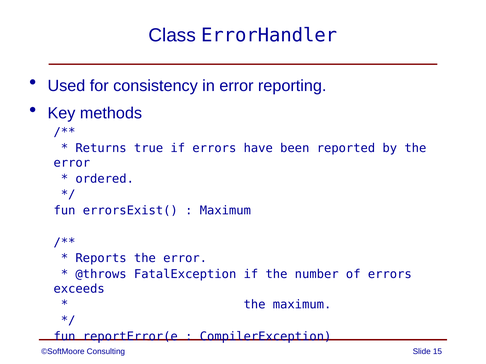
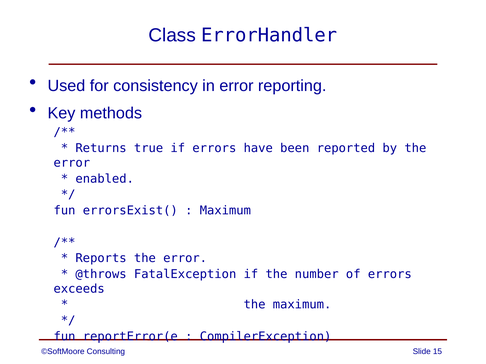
ordered: ordered -> enabled
